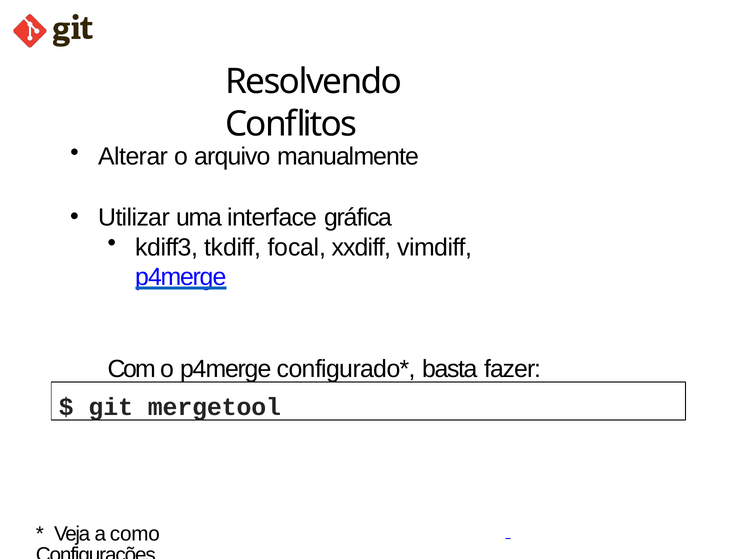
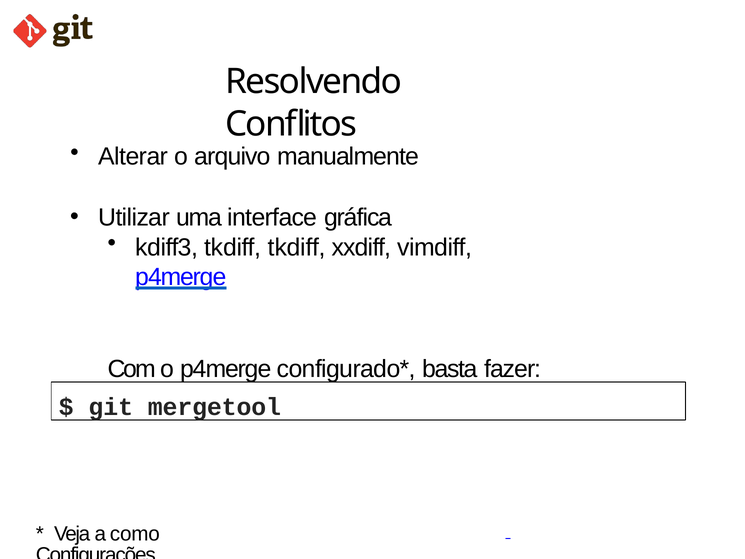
tkdiff focal: focal -> tkdiff
